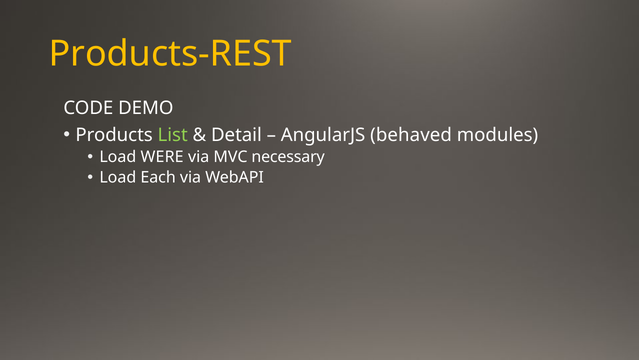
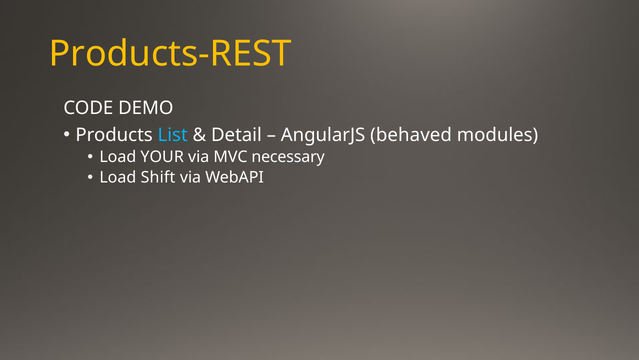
List colour: light green -> light blue
WERE: WERE -> YOUR
Each: Each -> Shift
